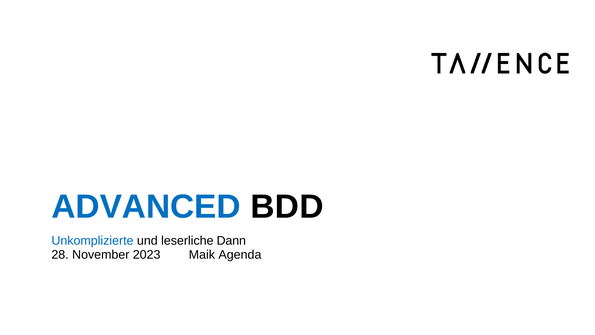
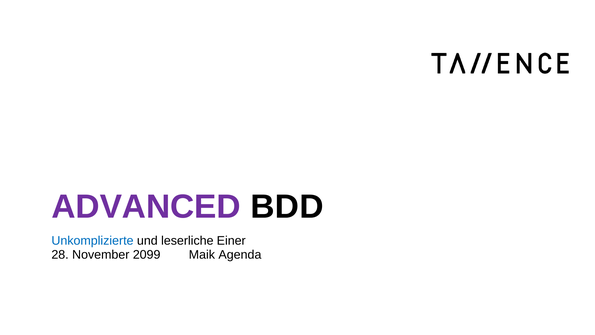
ADVANCED colour: blue -> purple
Dann: Dann -> Einer
2023: 2023 -> 2099
